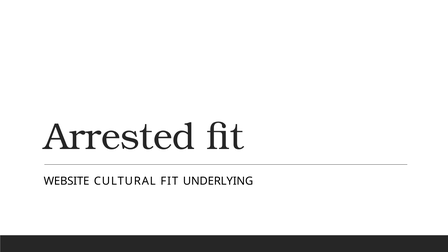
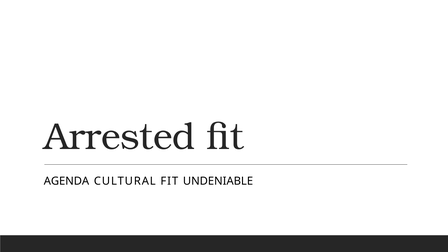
WEBSITE: WEBSITE -> AGENDA
UNDERLYING: UNDERLYING -> UNDENIABLE
